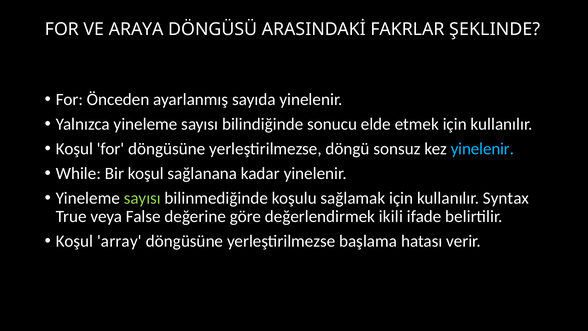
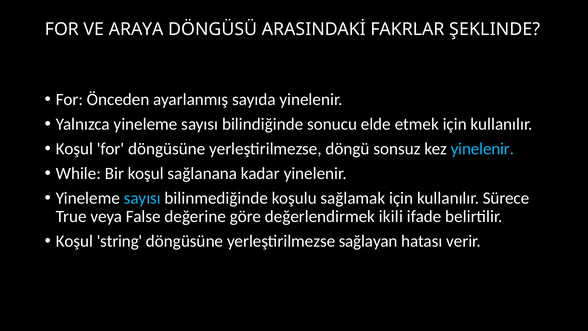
sayısı at (142, 198) colour: light green -> light blue
Syntax: Syntax -> Sürece
array: array -> string
başlama: başlama -> sağlayan
